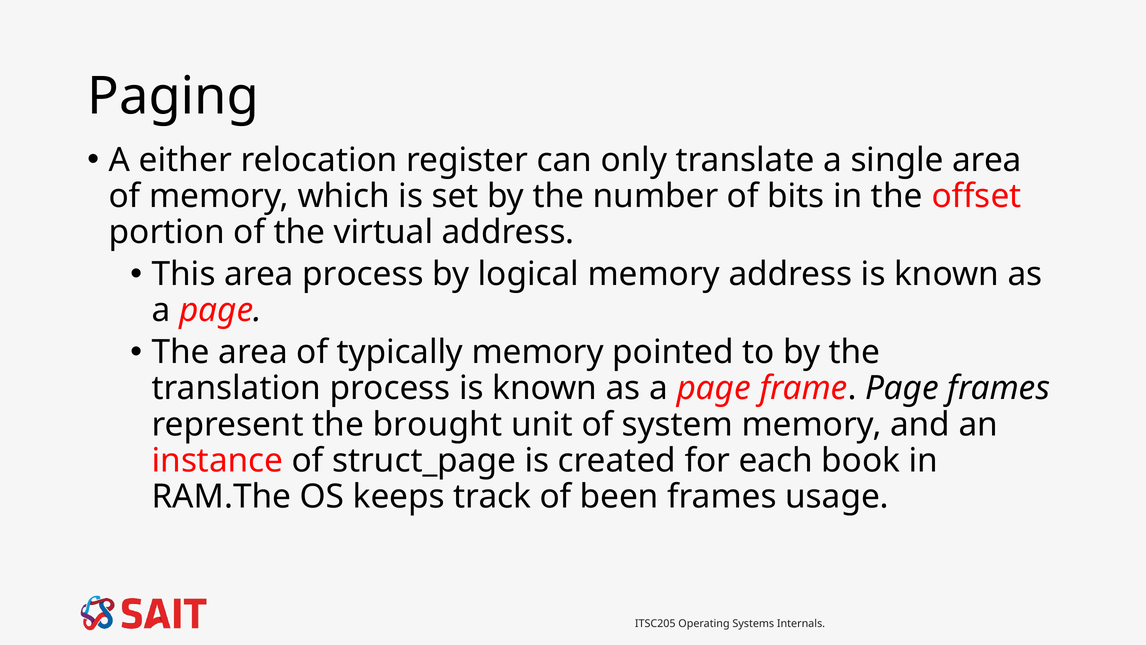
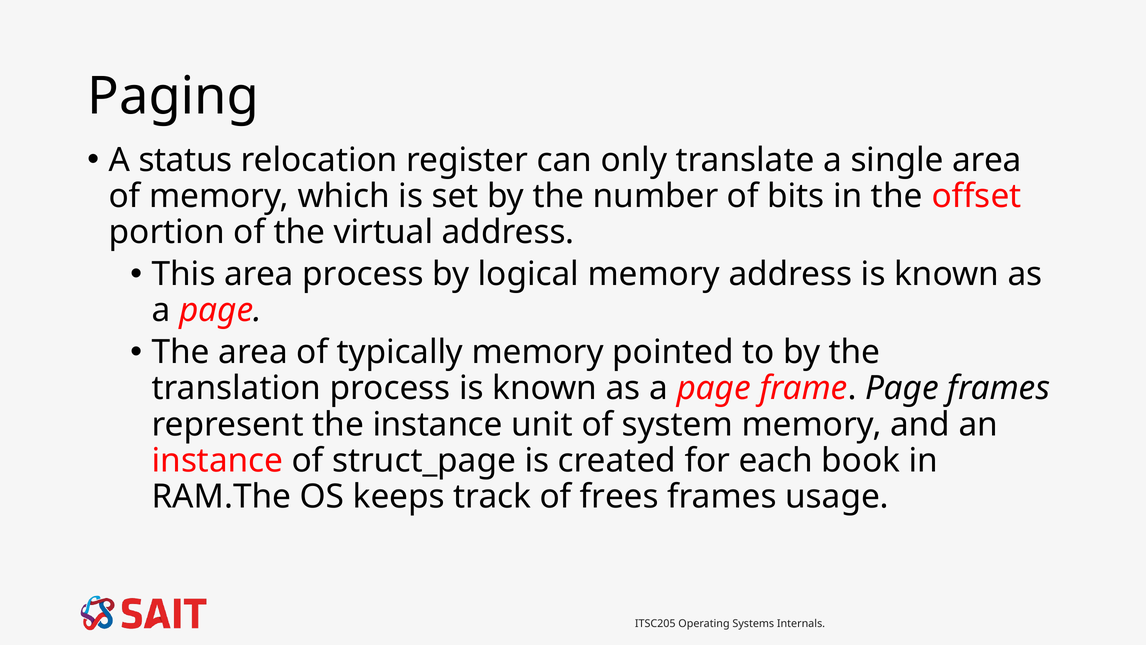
either: either -> status
the brought: brought -> instance
been: been -> frees
